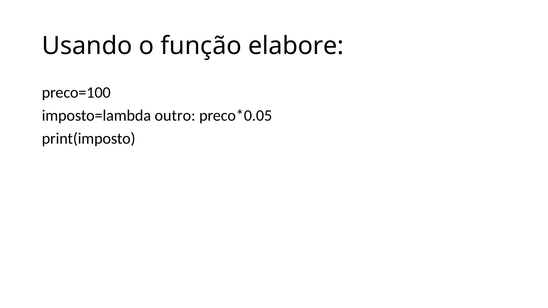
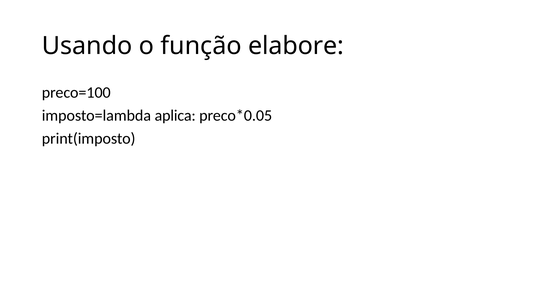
outro: outro -> aplica
